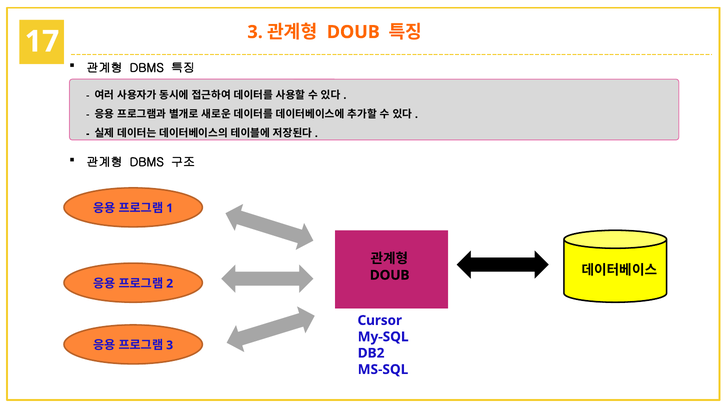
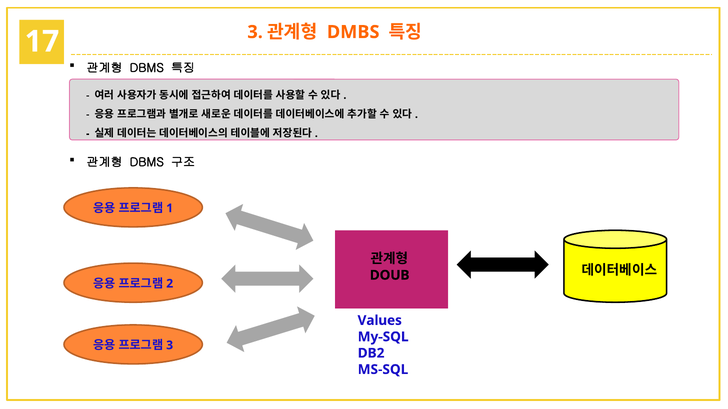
DOUB at (353, 32): DOUB -> DMBS
Cursor: Cursor -> Values
